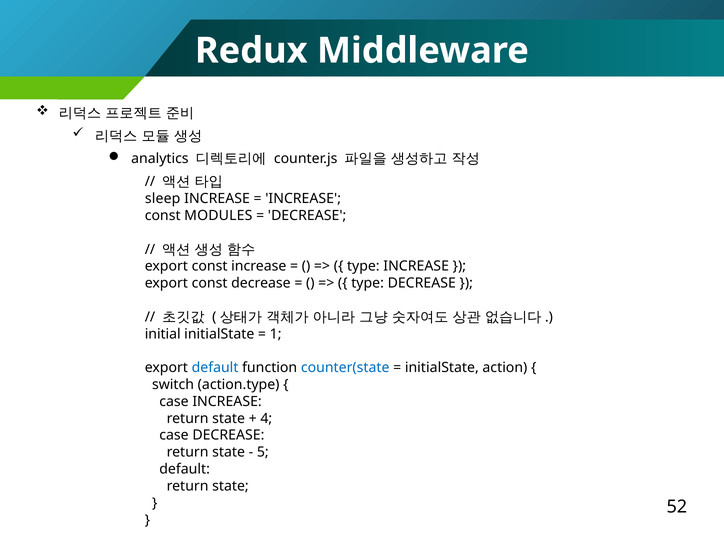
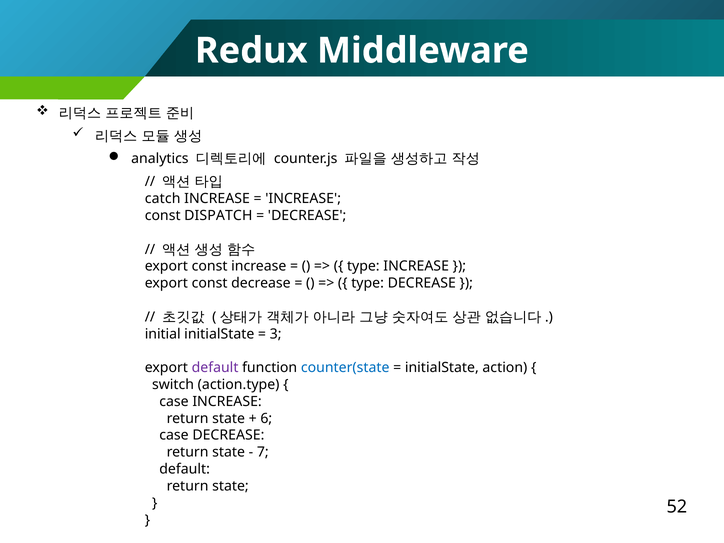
sleep: sleep -> catch
MODULES: MODULES -> DISPATCH
1: 1 -> 3
default at (215, 368) colour: blue -> purple
4: 4 -> 6
5: 5 -> 7
